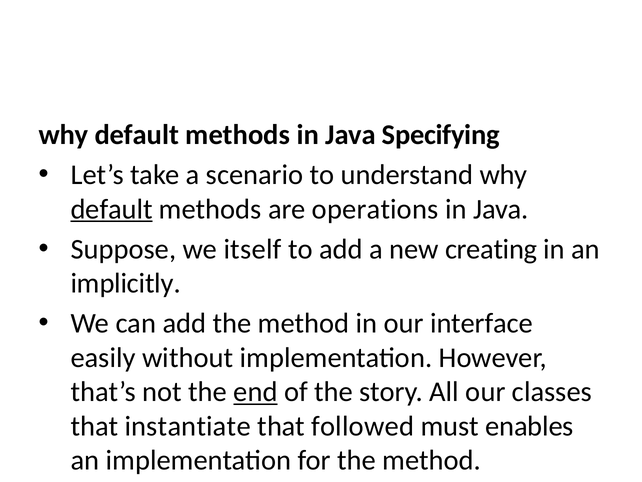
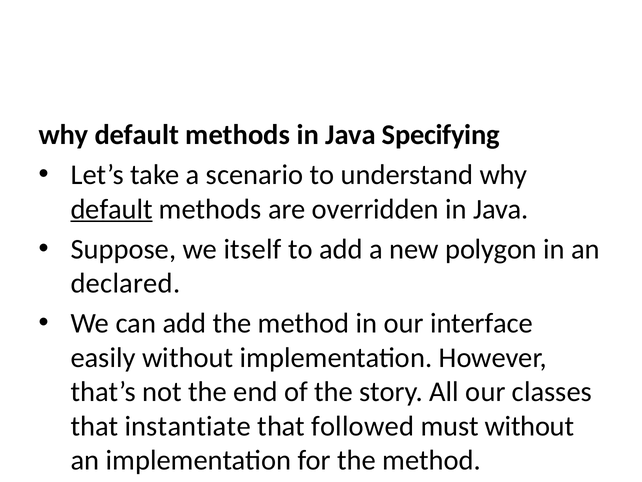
operations: operations -> overridden
creating: creating -> polygon
implicitly: implicitly -> declared
end underline: present -> none
must enables: enables -> without
